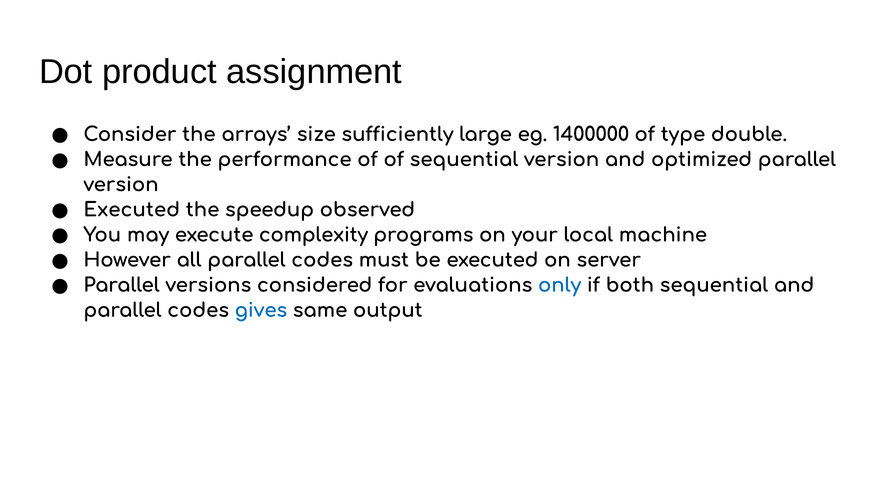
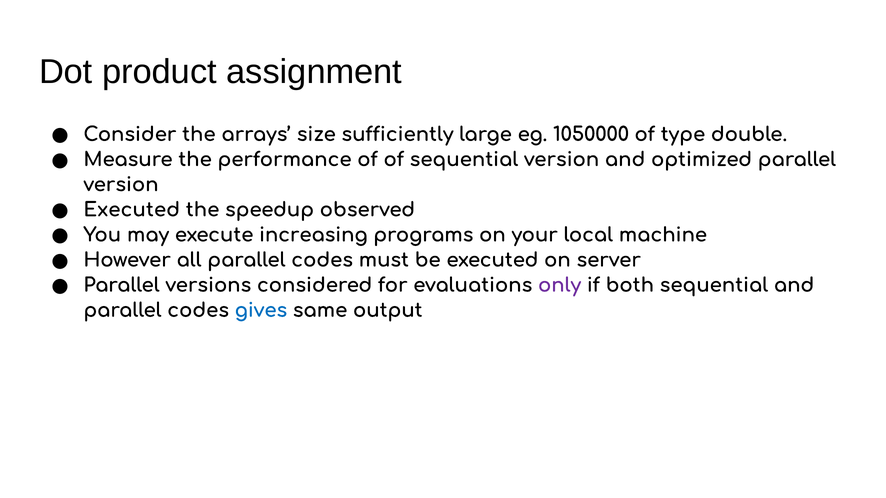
1400000: 1400000 -> 1050000
complexity: complexity -> increasing
only colour: blue -> purple
